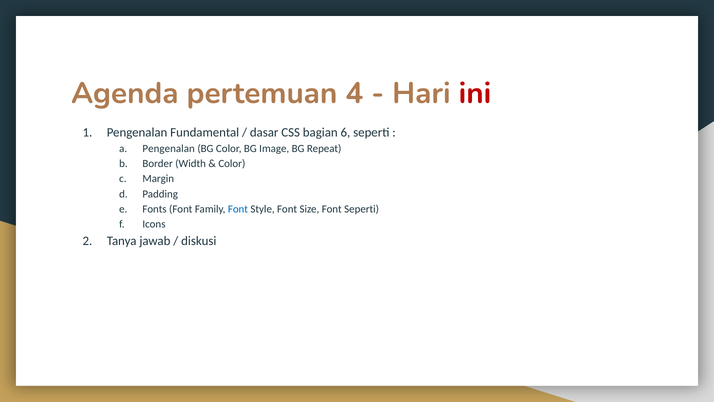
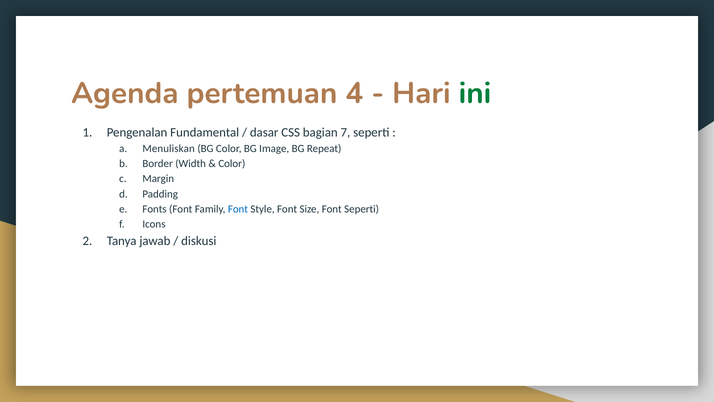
ini colour: red -> green
6: 6 -> 7
Pengenalan at (169, 149): Pengenalan -> Menuliskan
